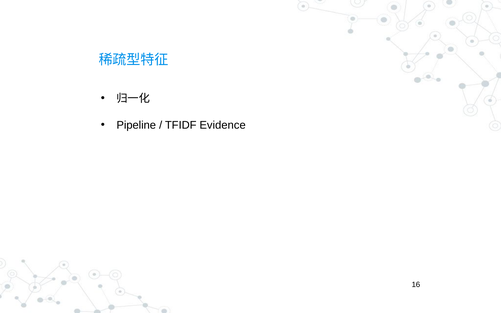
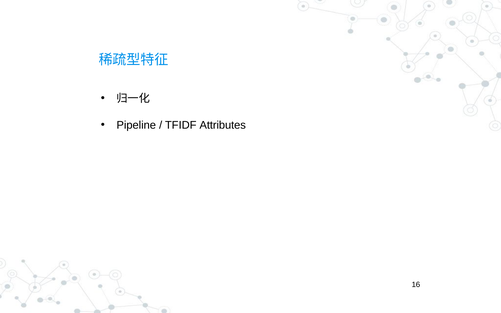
Evidence: Evidence -> Attributes
